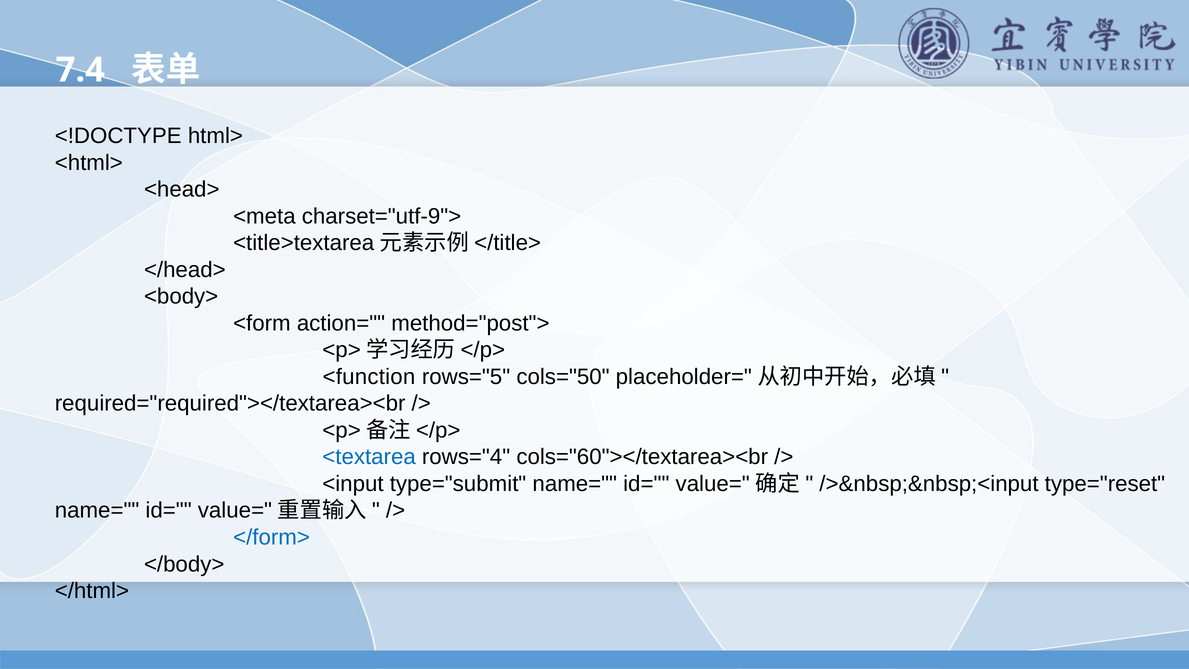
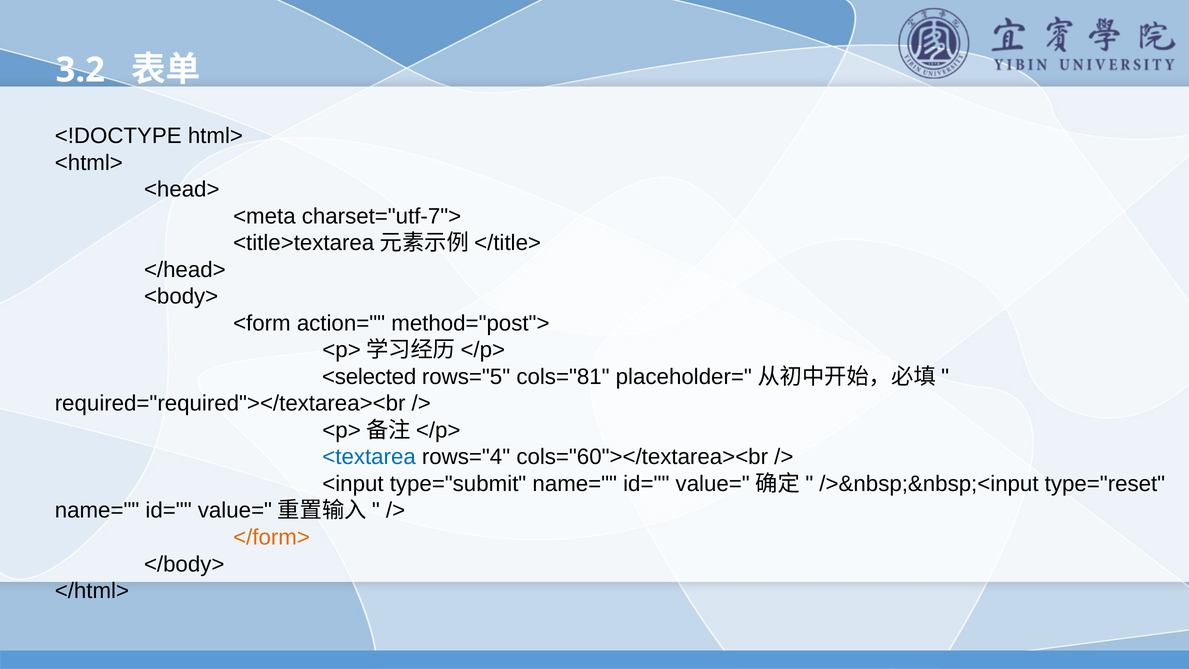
7.4: 7.4 -> 3.2
charset="utf-9">: charset="utf-9"> -> charset="utf-7">
<function: <function -> <selected
cols="50: cols="50 -> cols="81
</form> colour: blue -> orange
